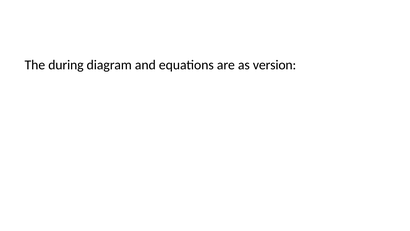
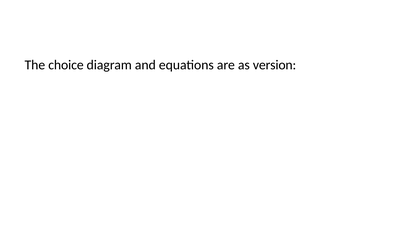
during: during -> choice
